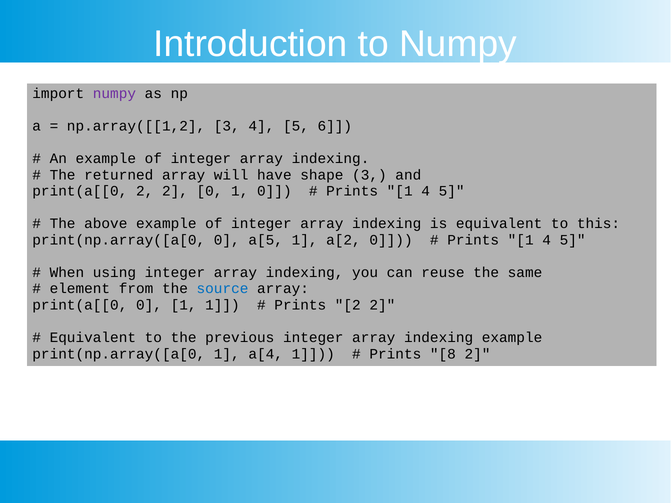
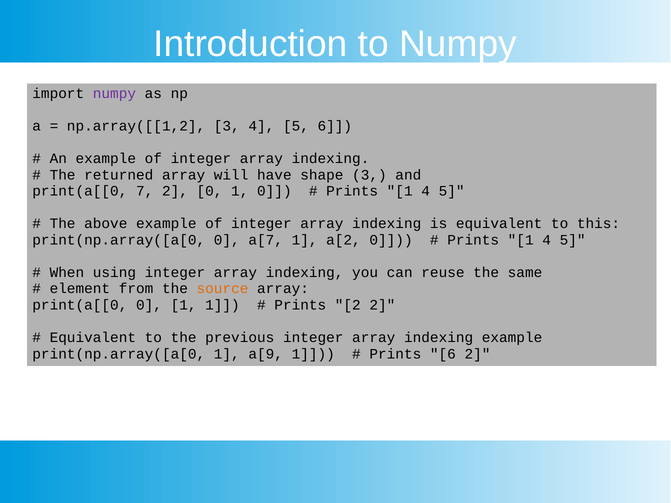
print(a[[0 2: 2 -> 7
a[5: a[5 -> a[7
source colour: blue -> orange
a[4: a[4 -> a[9
Prints 8: 8 -> 6
